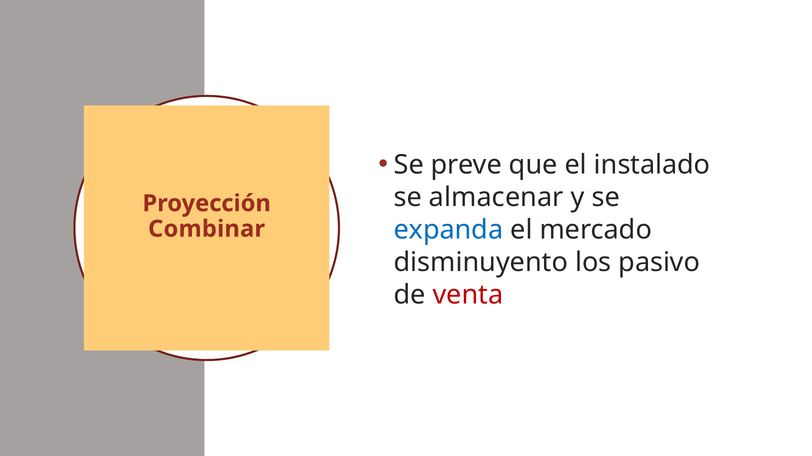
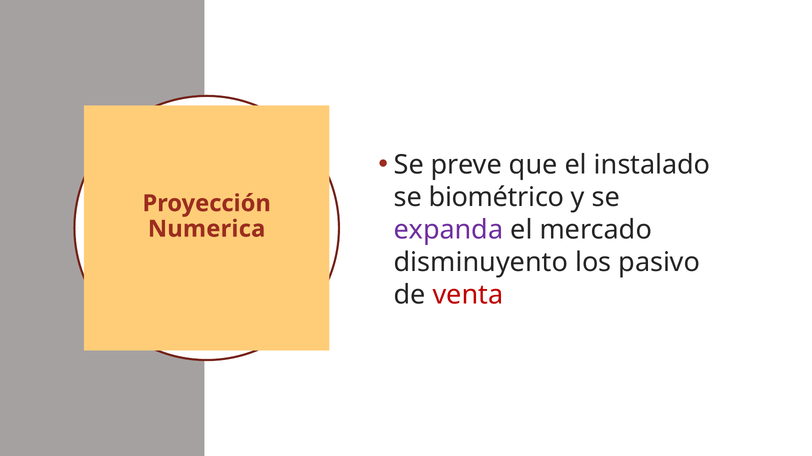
almacenar: almacenar -> biométrico
expanda colour: blue -> purple
Combinar: Combinar -> Numerica
